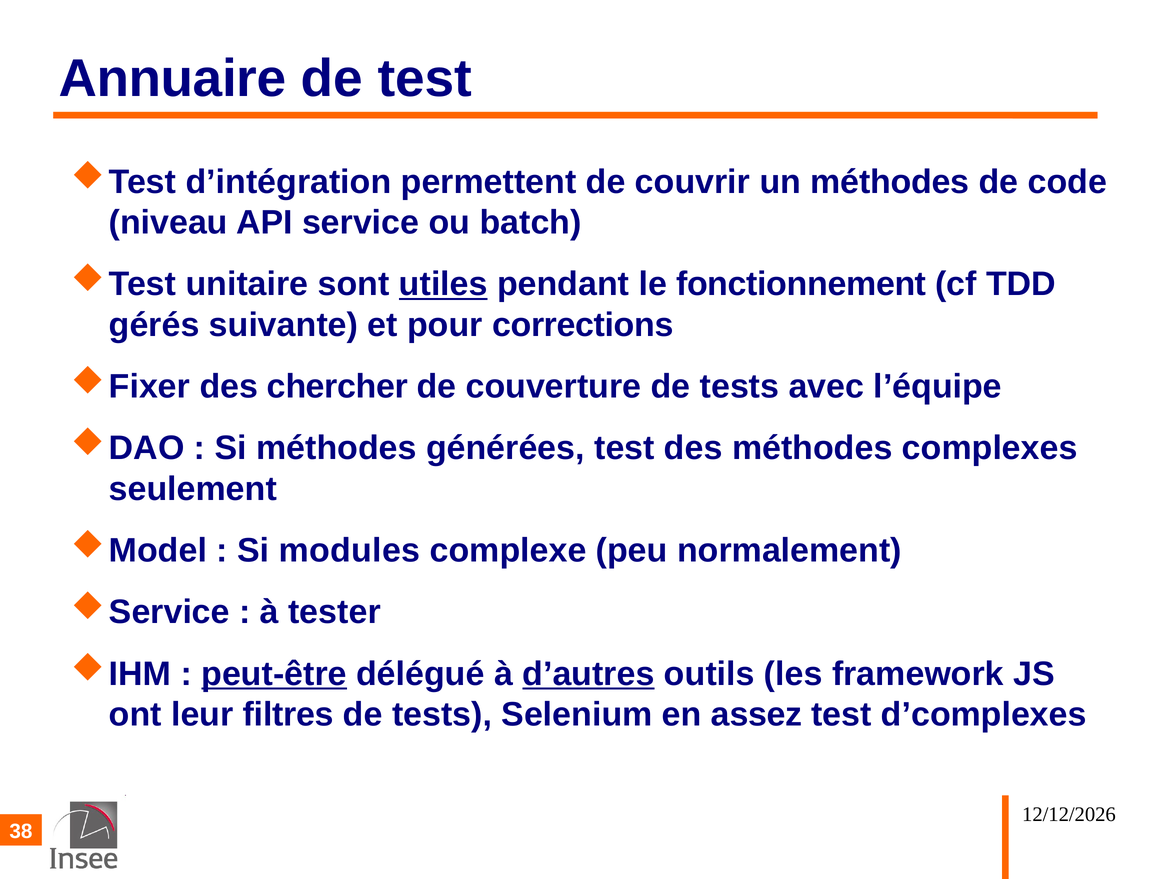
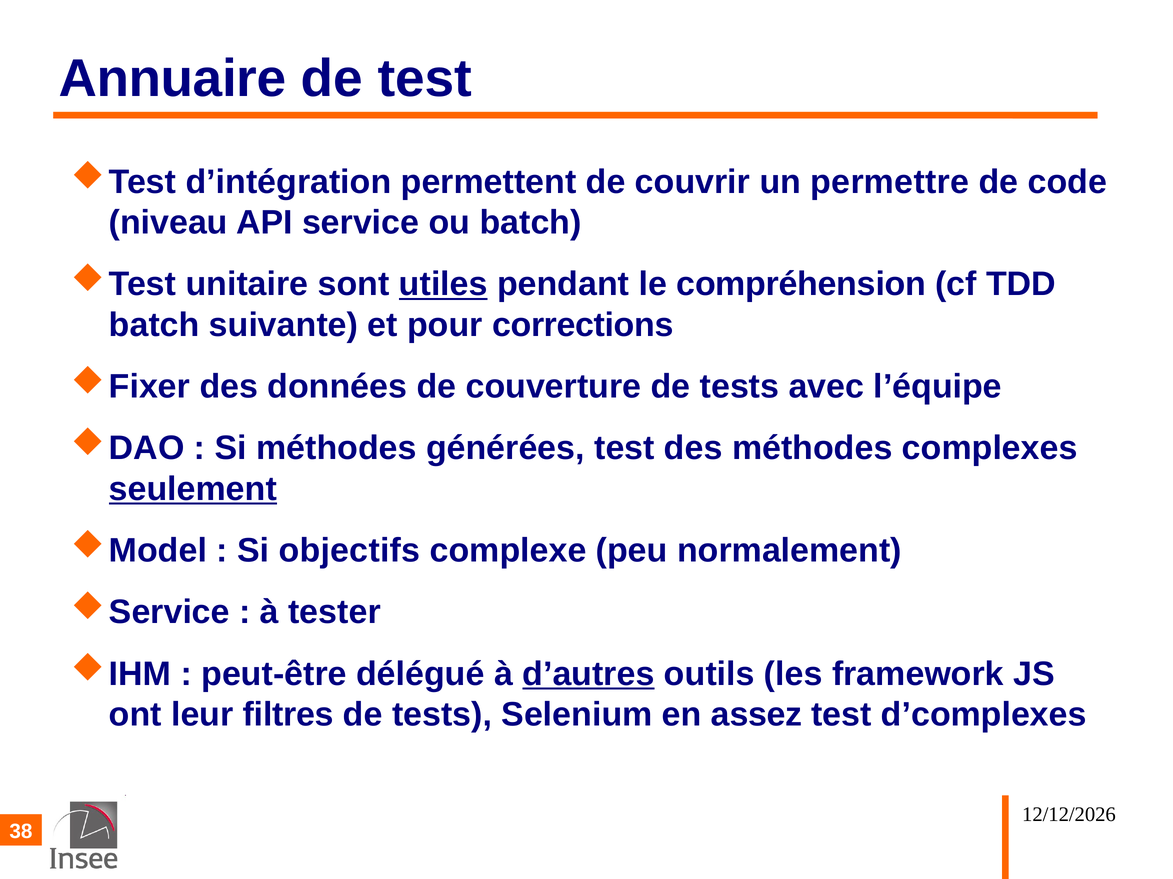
un méthodes: méthodes -> permettre
fonctionnement: fonctionnement -> compréhension
gérés at (154, 325): gérés -> batch
chercher: chercher -> données
seulement underline: none -> present
modules: modules -> objectifs
peut-être underline: present -> none
